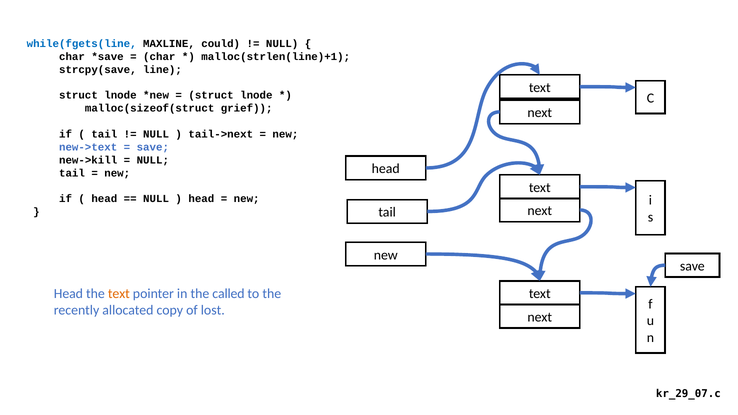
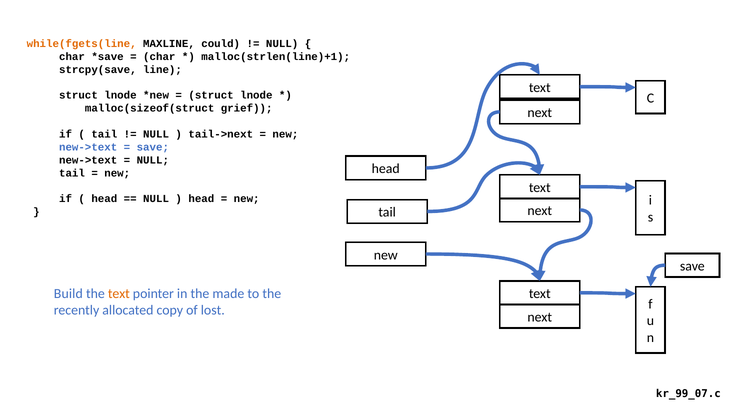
while(fgets(line colour: blue -> orange
new->kill at (88, 160): new->kill -> new->text
Head at (68, 294): Head -> Build
called: called -> made
kr_29_07.c: kr_29_07.c -> kr_99_07.c
